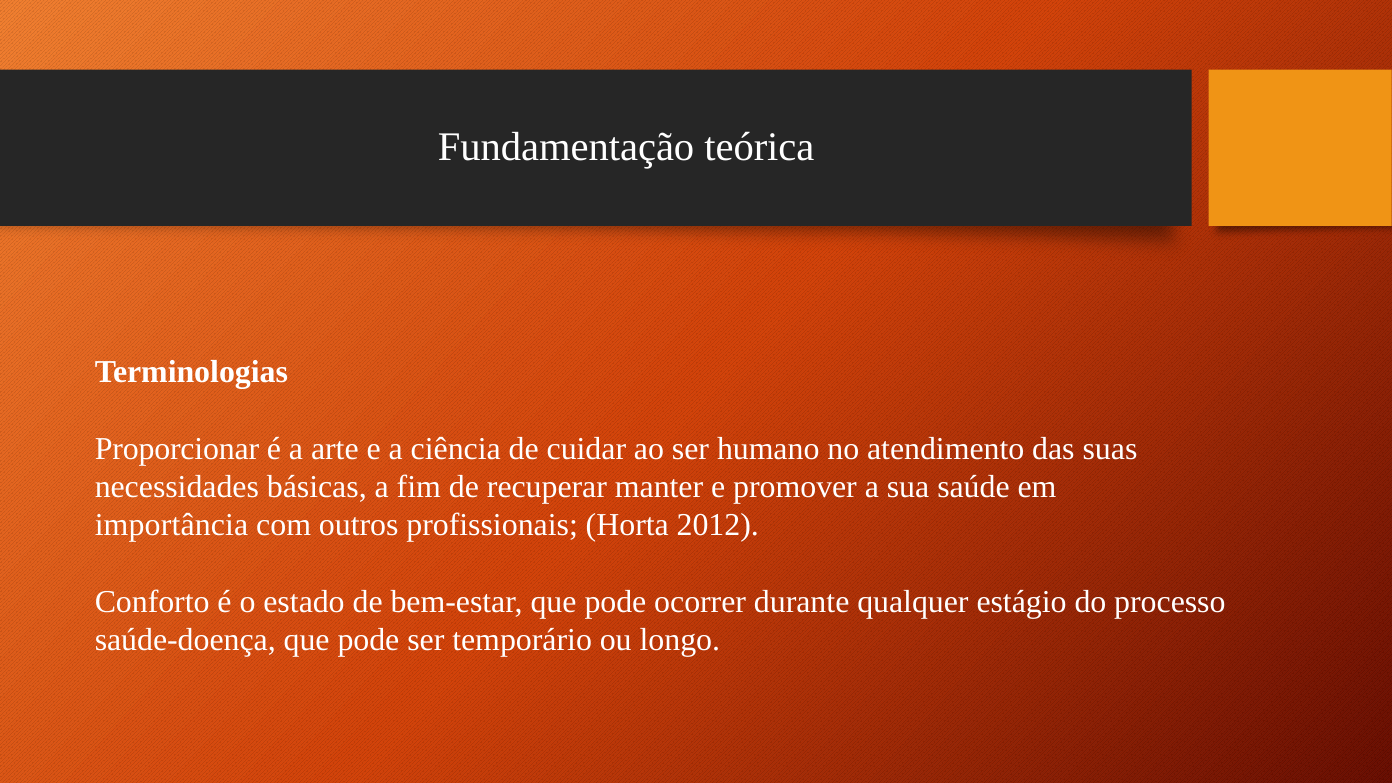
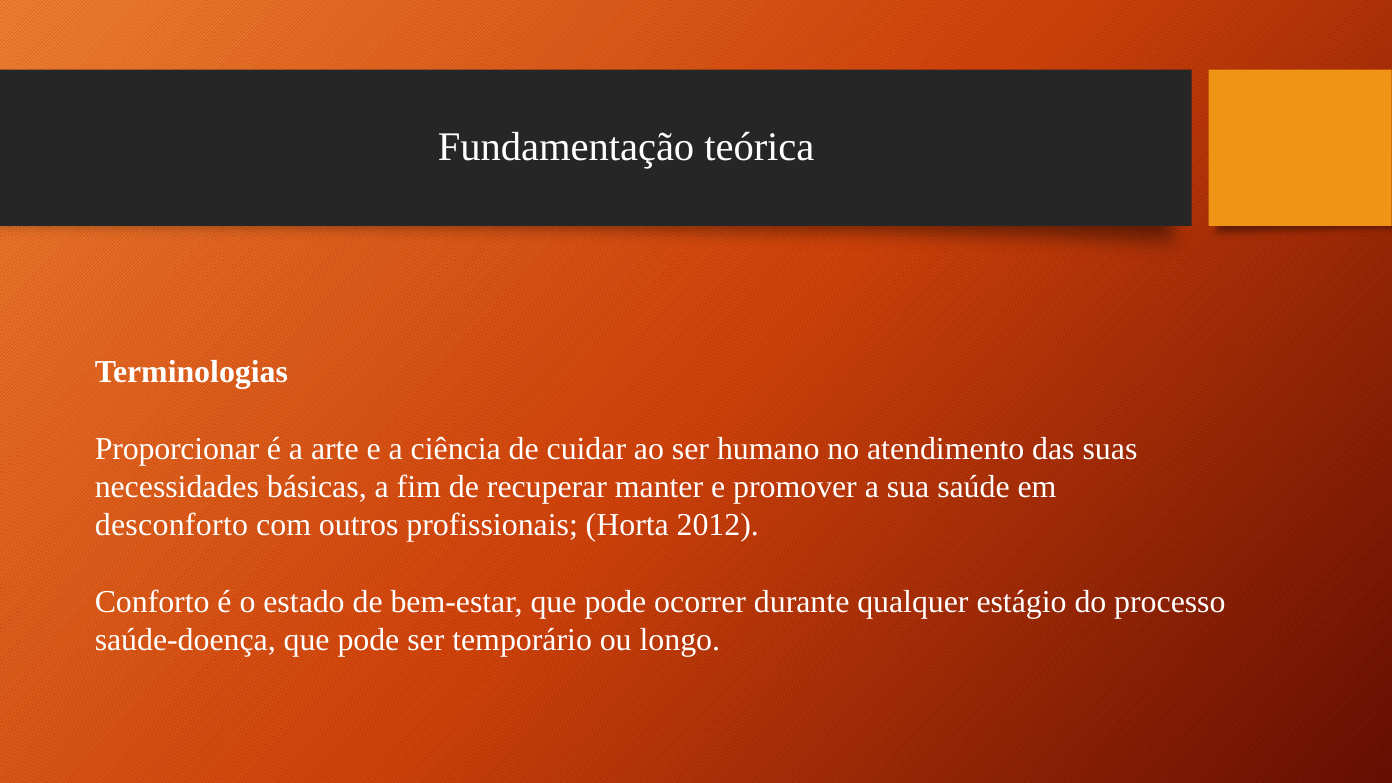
importância: importância -> desconforto
